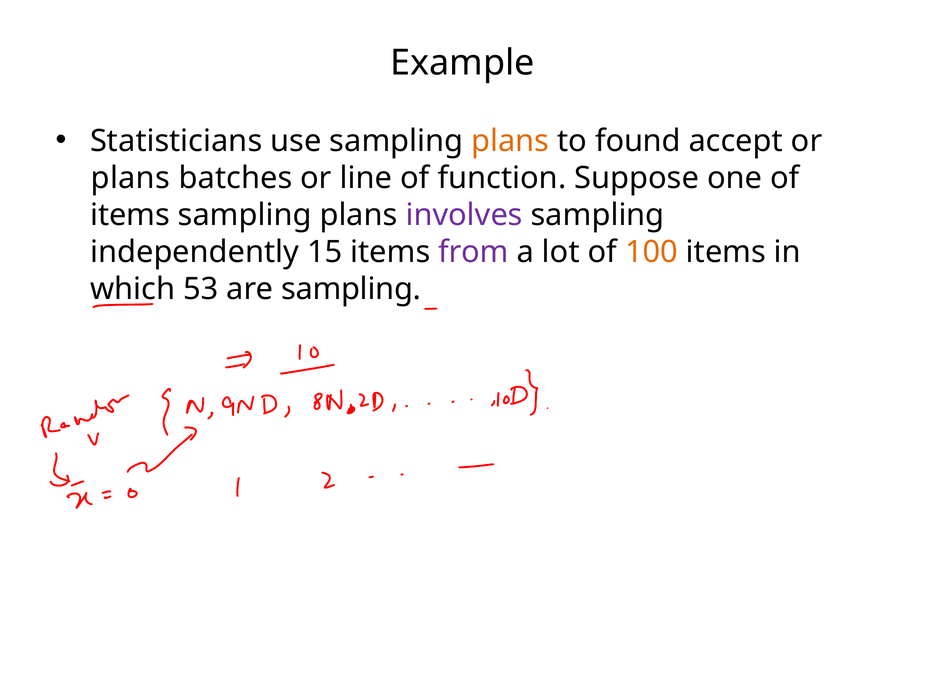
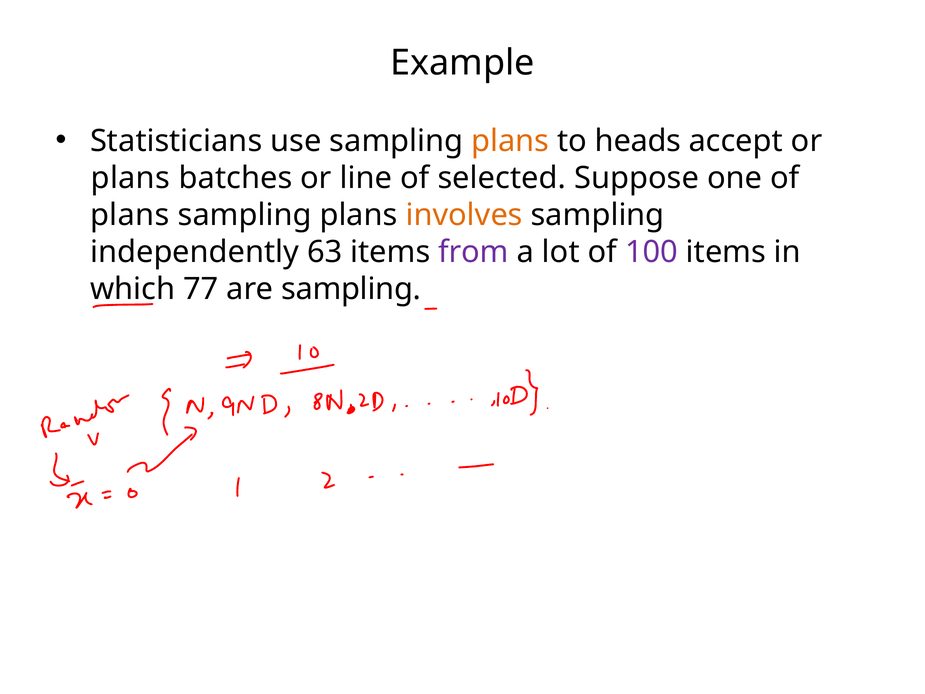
found: found -> heads
function: function -> selected
items at (130, 215): items -> plans
involves colour: purple -> orange
15: 15 -> 63
100 colour: orange -> purple
53: 53 -> 77
